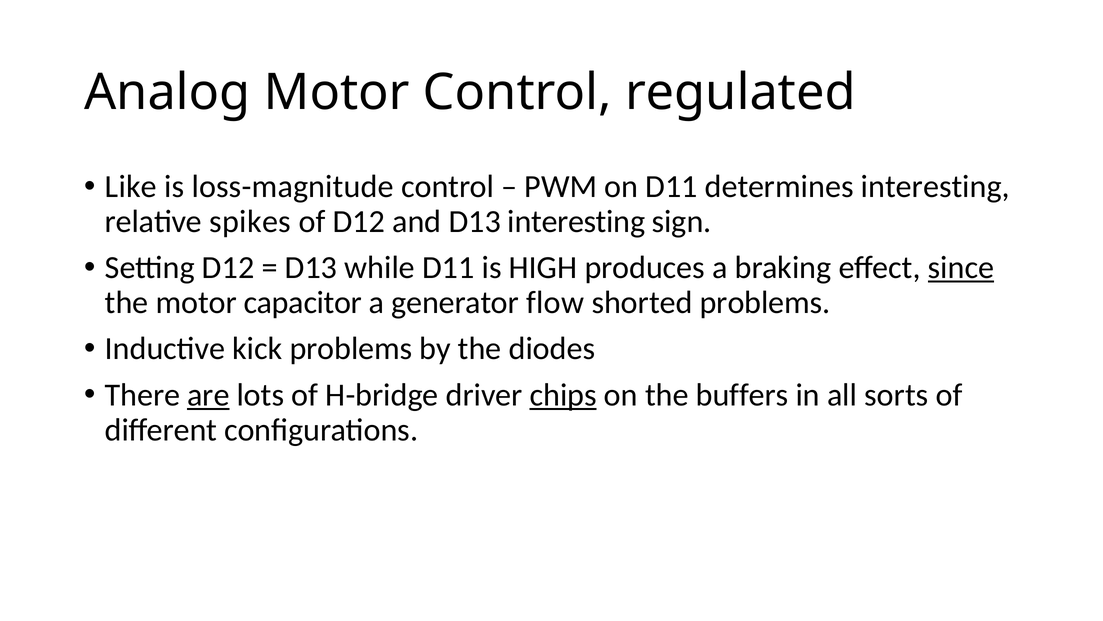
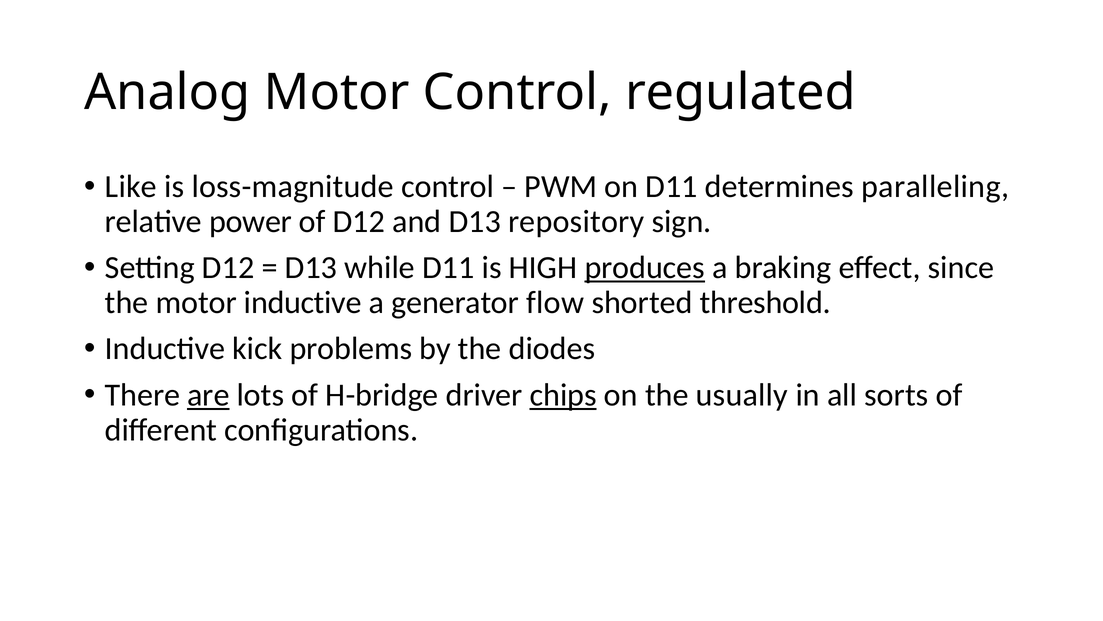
determines interesting: interesting -> paralleling
spikes: spikes -> power
D13 interesting: interesting -> repository
produces underline: none -> present
since underline: present -> none
motor capacitor: capacitor -> inductive
shorted problems: problems -> threshold
buffers: buffers -> usually
